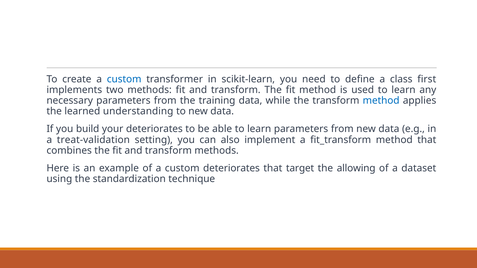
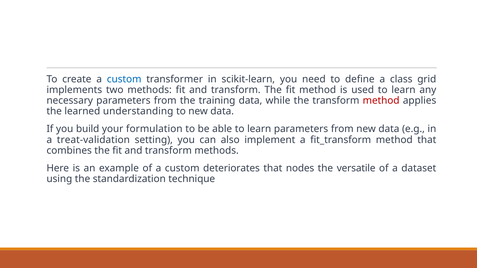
first: first -> grid
method at (381, 101) colour: blue -> red
your deteriorates: deteriorates -> formulation
target: target -> nodes
allowing: allowing -> versatile
